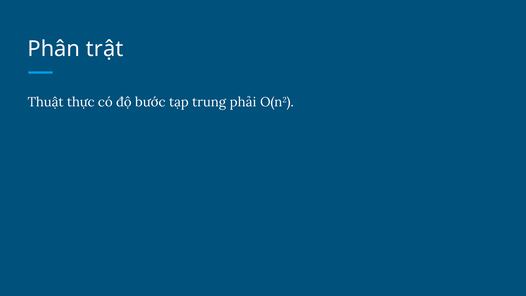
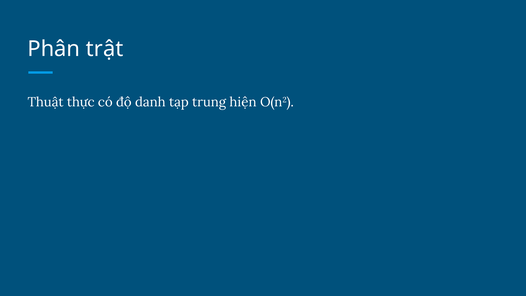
bước: bước -> danh
phải: phải -> hiện
